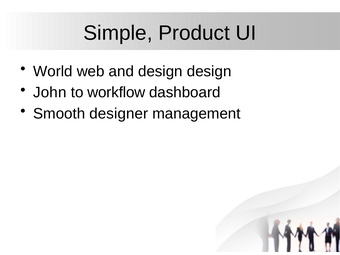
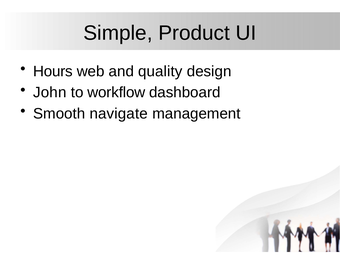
World: World -> Hours
and design: design -> quality
designer: designer -> navigate
